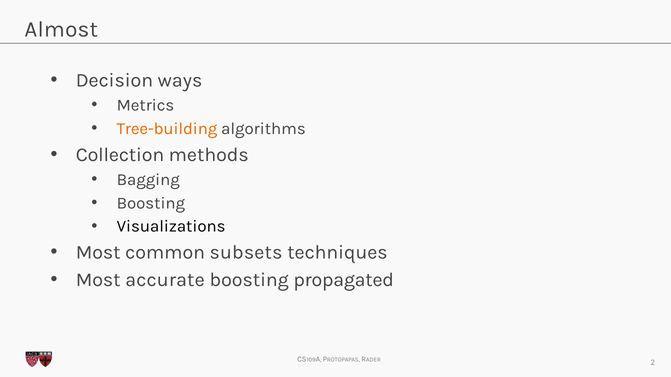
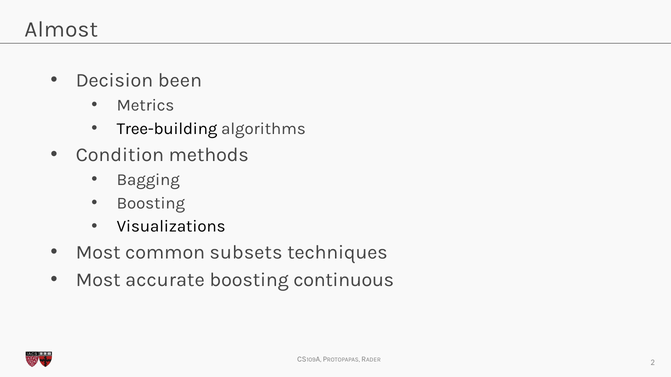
ways: ways -> been
Tree-building colour: orange -> black
Collection: Collection -> Condition
propagated: propagated -> continuous
